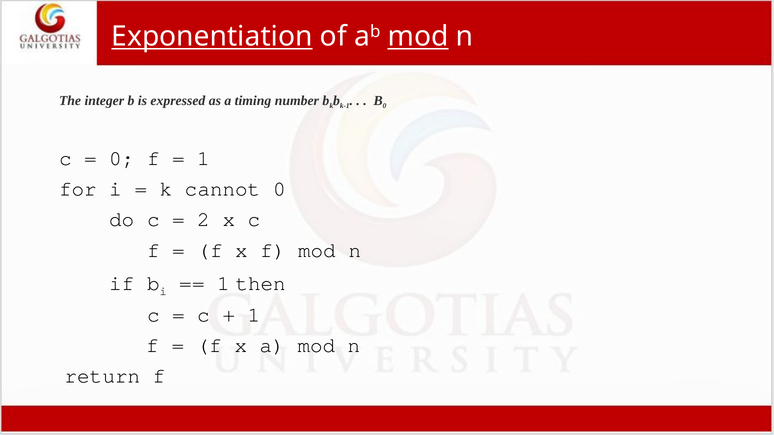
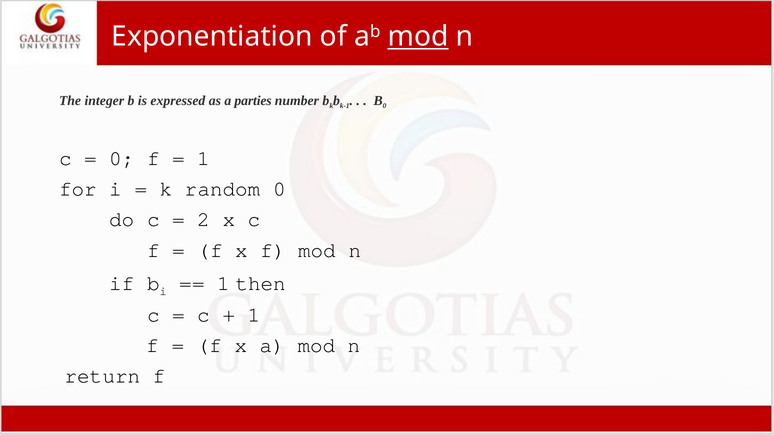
Exponentiation underline: present -> none
timing: timing -> parties
cannot: cannot -> random
